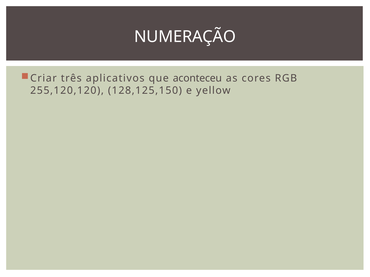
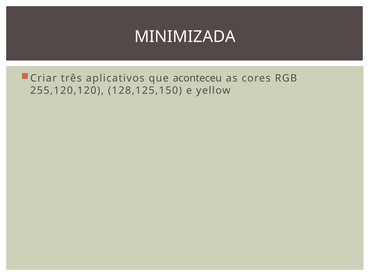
NUMERAÇÃO: NUMERAÇÃO -> MINIMIZADA
